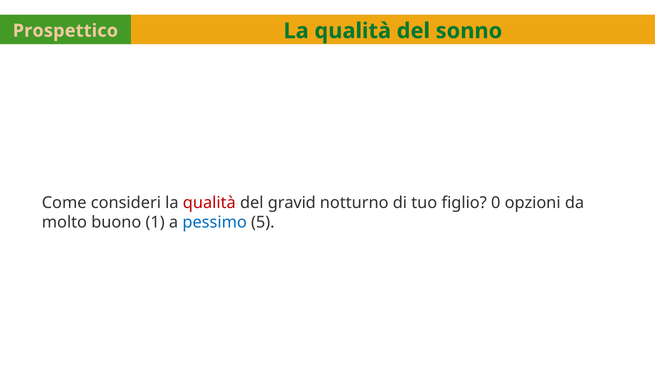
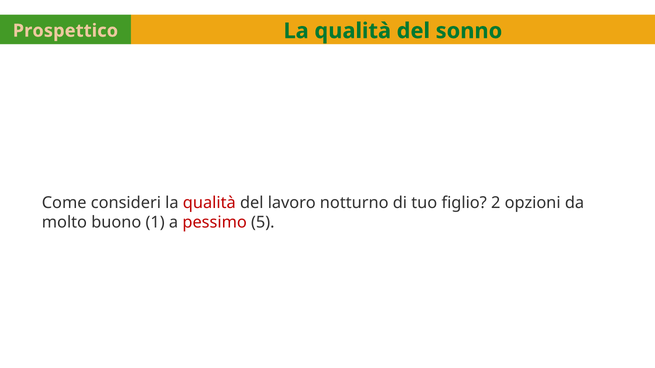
gravid: gravid -> lavoro
0: 0 -> 2
pessimo colour: blue -> red
